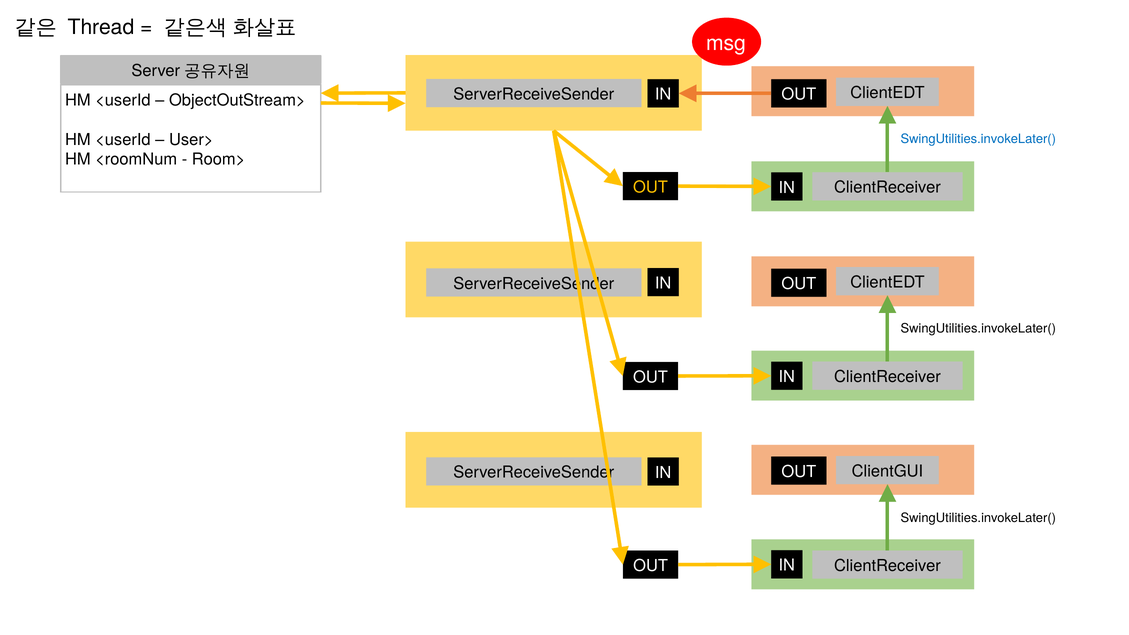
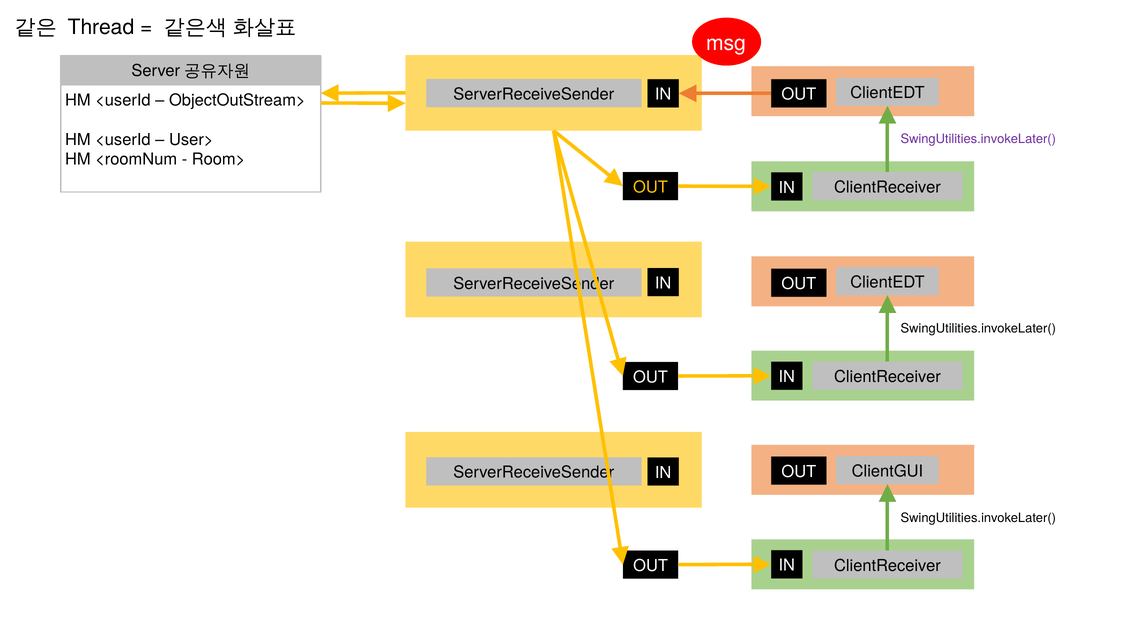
SwingUtilities.invokeLater( at (978, 139) colour: blue -> purple
